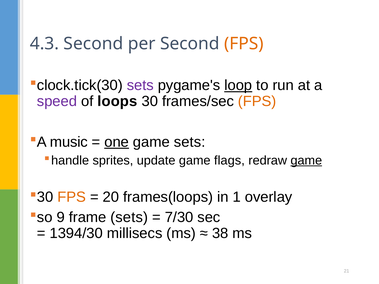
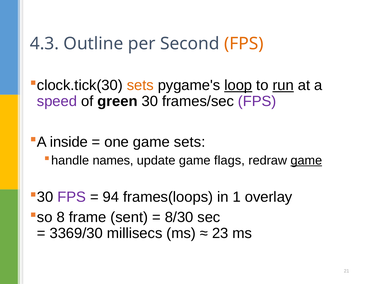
4.3 Second: Second -> Outline
sets at (140, 85) colour: purple -> orange
run underline: none -> present
loops: loops -> green
FPS at (257, 101) colour: orange -> purple
music: music -> inside
one underline: present -> none
sprites: sprites -> names
FPS at (72, 197) colour: orange -> purple
20: 20 -> 94
9: 9 -> 8
frame sets: sets -> sent
7/30: 7/30 -> 8/30
1394/30: 1394/30 -> 3369/30
38: 38 -> 23
